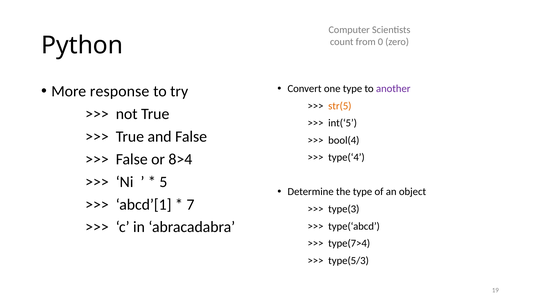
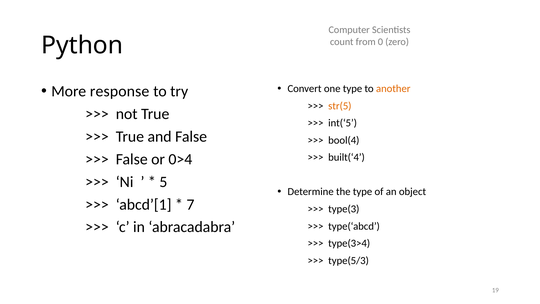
another colour: purple -> orange
8>4: 8>4 -> 0>4
type(‘4: type(‘4 -> built(‘4
type(7>4: type(7>4 -> type(3>4
